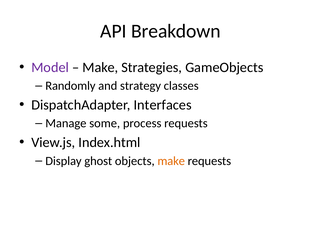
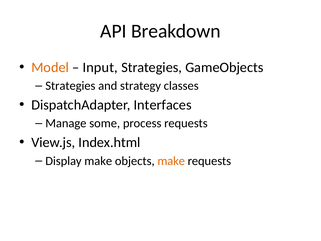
Model colour: purple -> orange
Make at (100, 67): Make -> Input
Randomly at (70, 86): Randomly -> Strategies
Display ghost: ghost -> make
